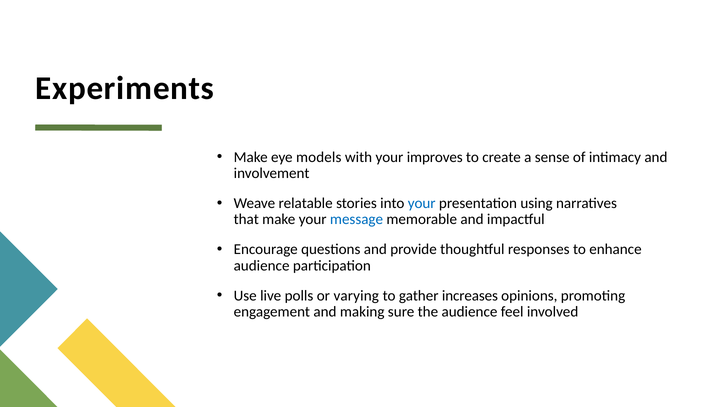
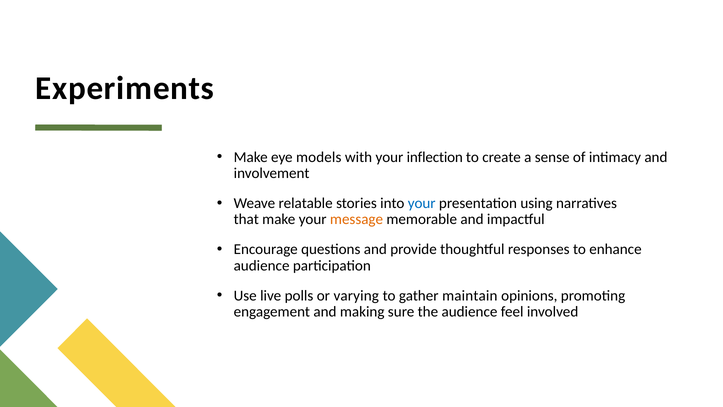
improves: improves -> inflection
message colour: blue -> orange
increases: increases -> maintain
